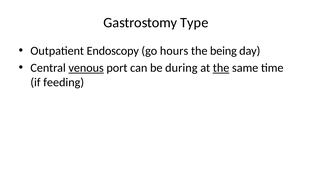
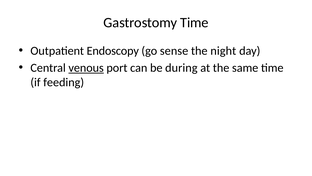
Gastrostomy Type: Type -> Time
hours: hours -> sense
being: being -> night
the at (221, 68) underline: present -> none
